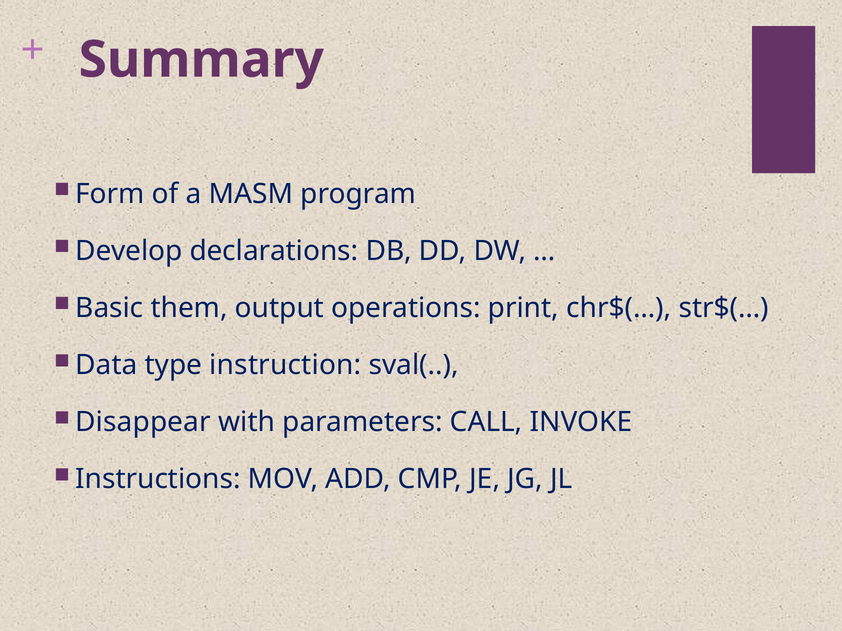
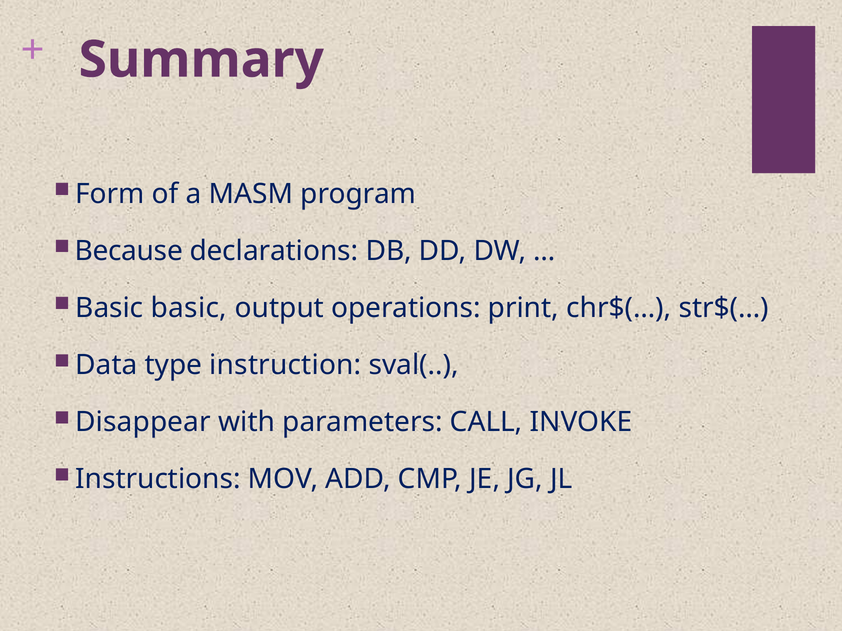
Develop: Develop -> Because
Basic them: them -> basic
